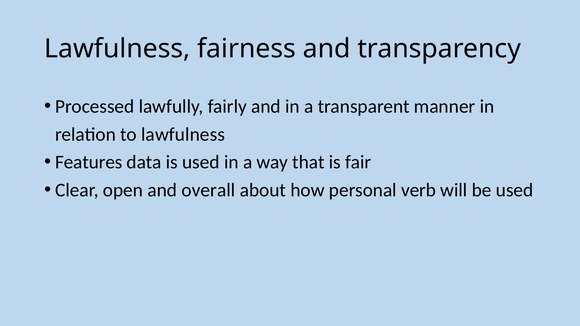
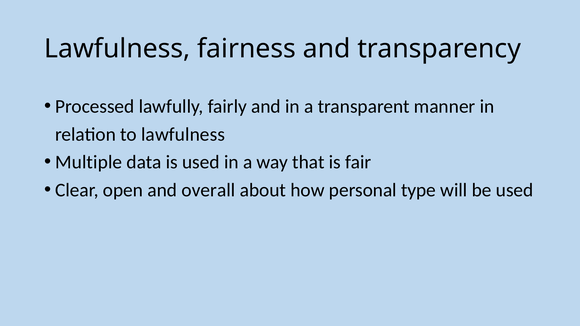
Features: Features -> Multiple
verb: verb -> type
